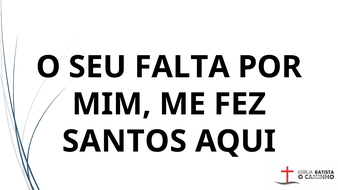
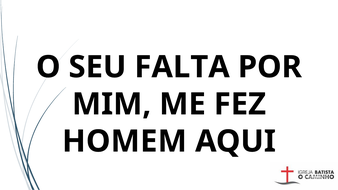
SANTOS: SANTOS -> HOMEM
